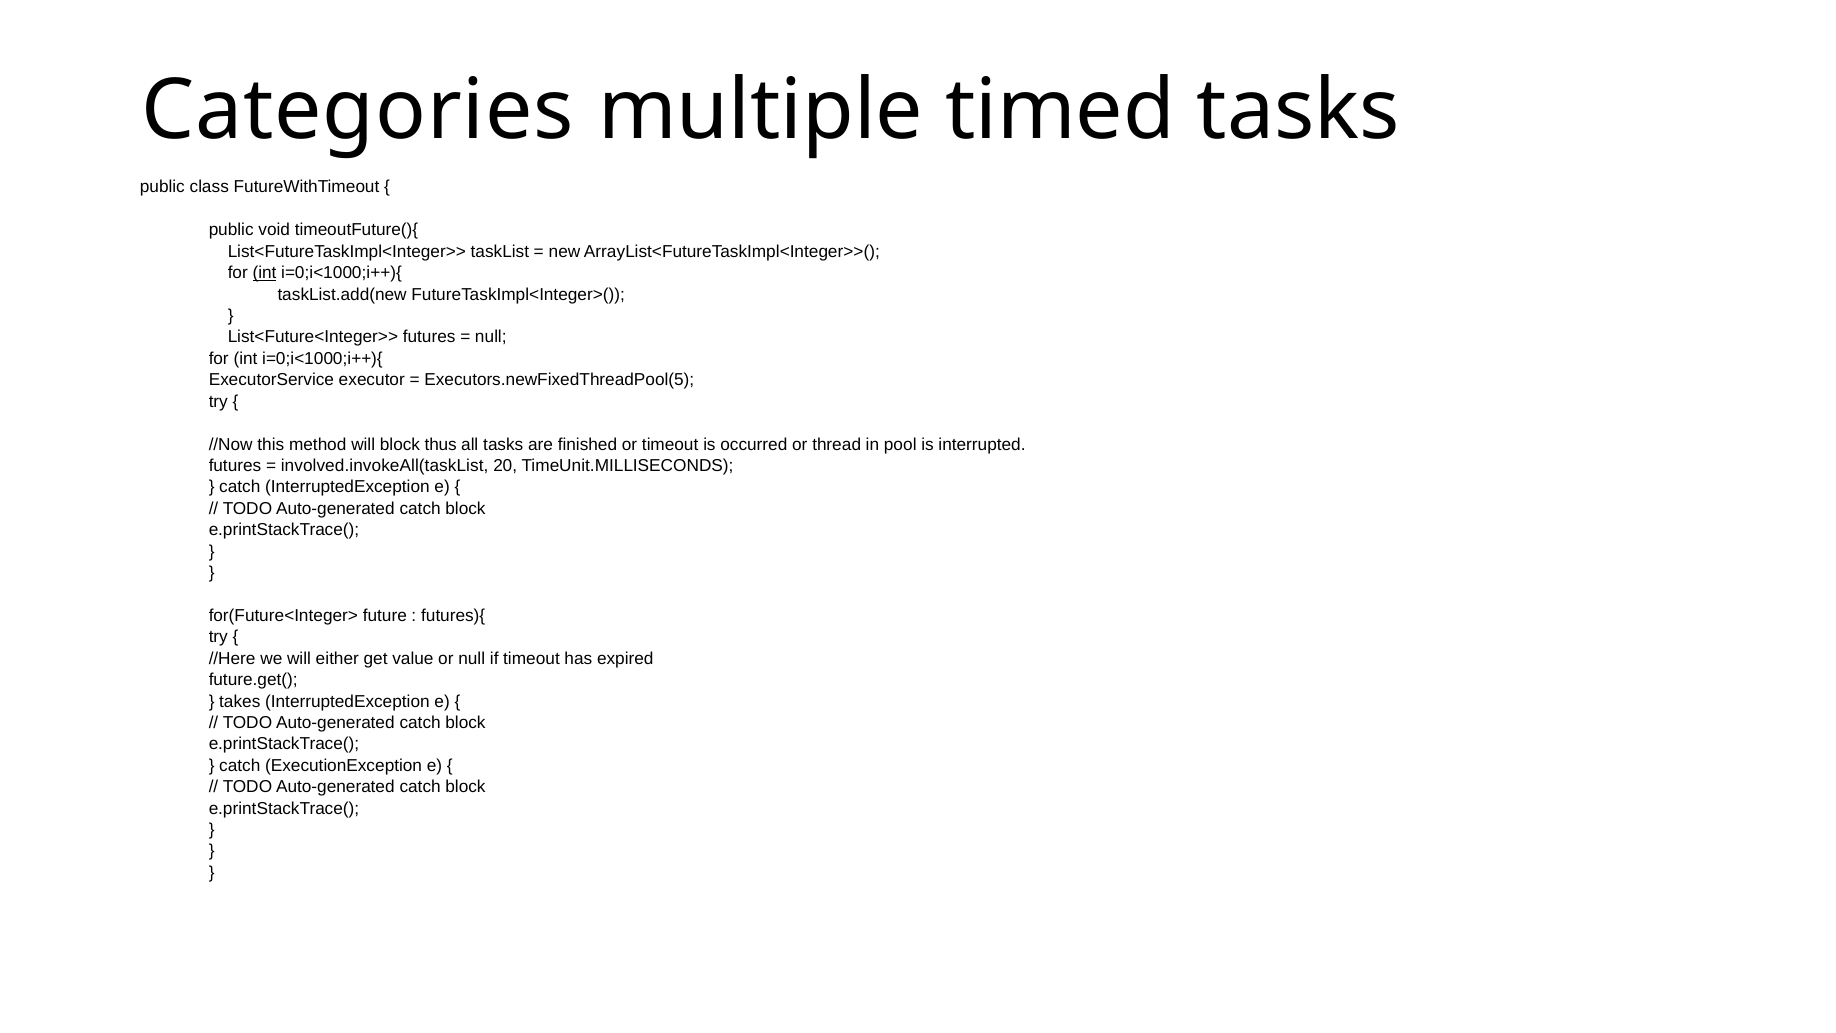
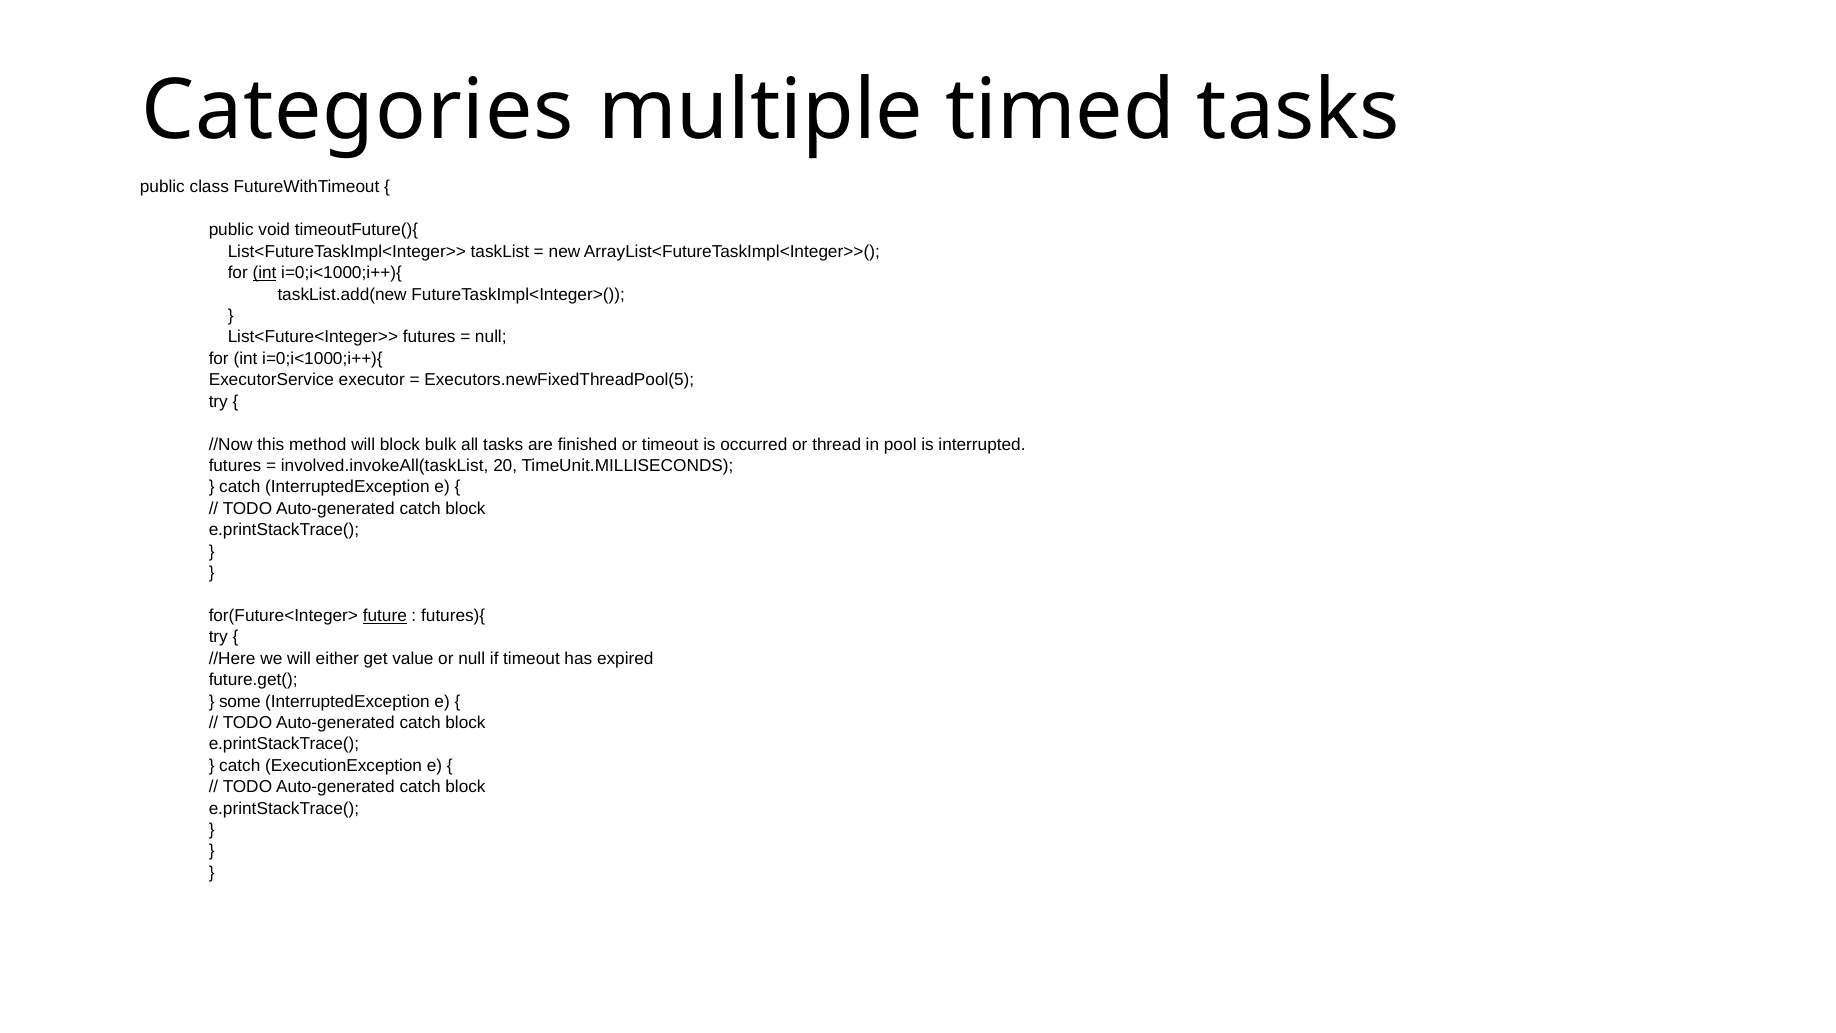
thus: thus -> bulk
future underline: none -> present
takes: takes -> some
